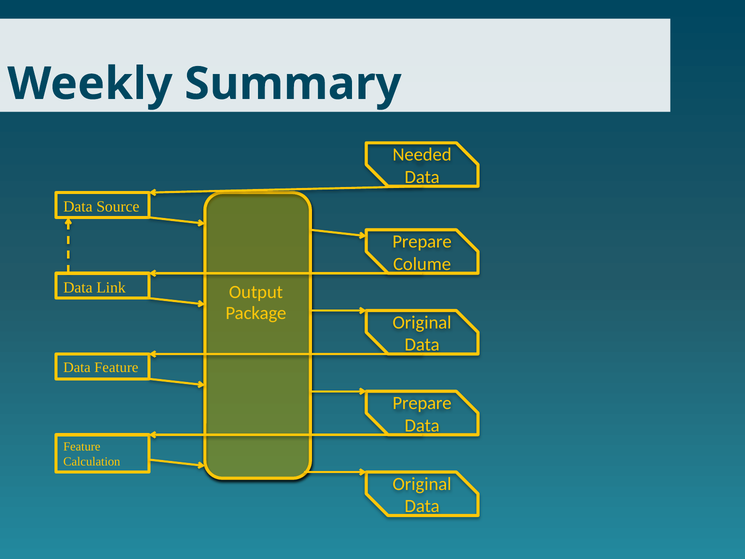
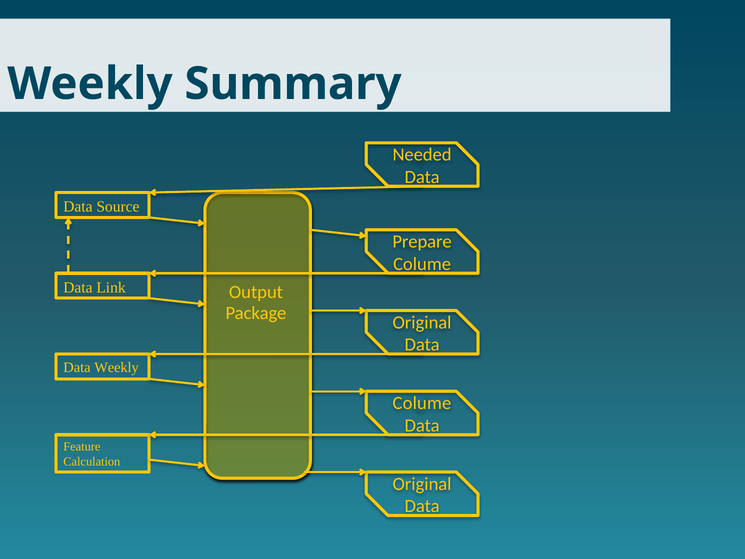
Data Feature: Feature -> Weekly
Prepare at (422, 403): Prepare -> Colume
